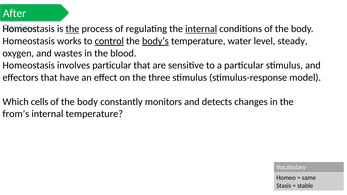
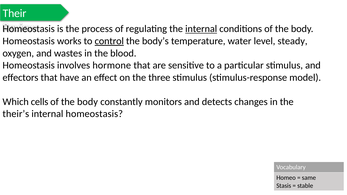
After: After -> Their
the at (72, 29) underline: present -> none
body’s underline: present -> none
involves particular: particular -> hormone
from’s: from’s -> their’s
internal temperature: temperature -> homeostasis
